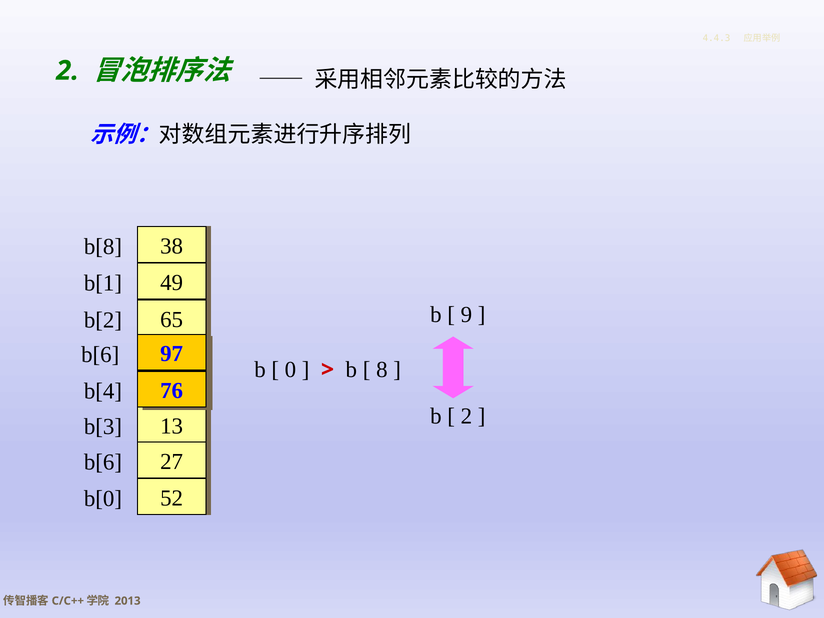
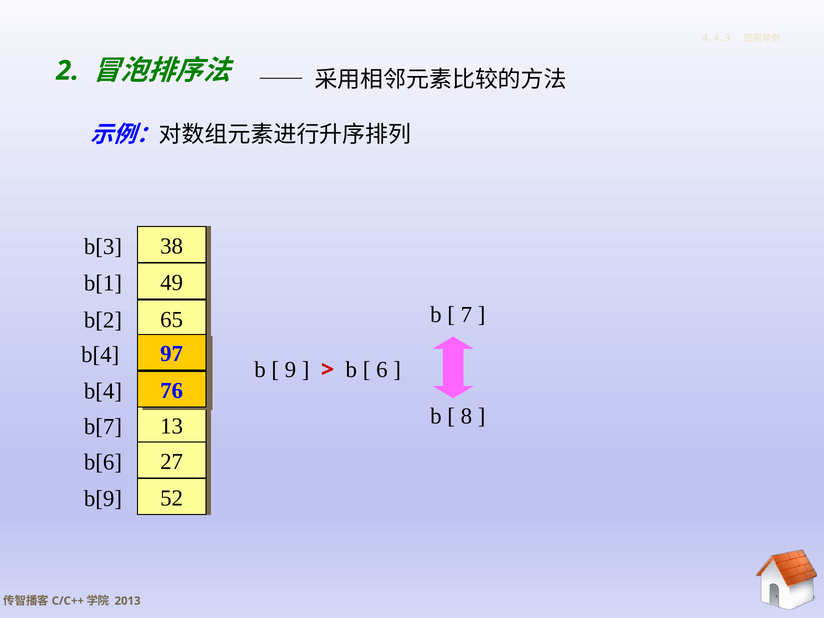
b[8: b[8 -> b[3
9: 9 -> 7
b[6 at (100, 354): b[6 -> b[4
0: 0 -> 9
8: 8 -> 6
2 at (466, 416): 2 -> 8
b[3: b[3 -> b[7
b[0: b[0 -> b[9
